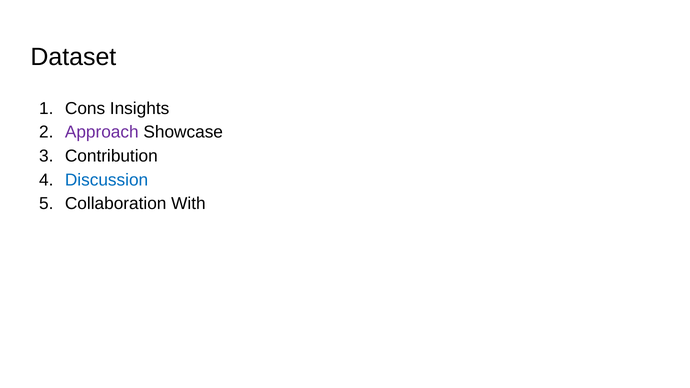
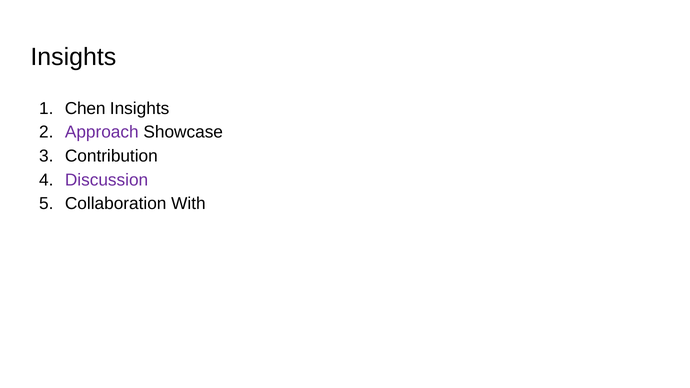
Dataset at (73, 57): Dataset -> Insights
Cons: Cons -> Chen
Discussion colour: blue -> purple
